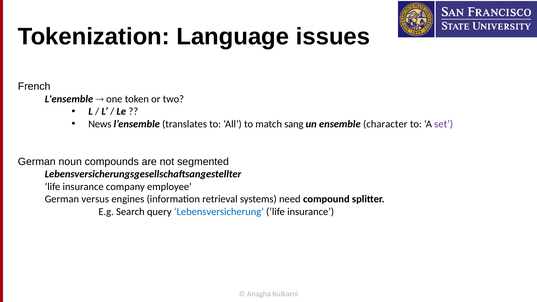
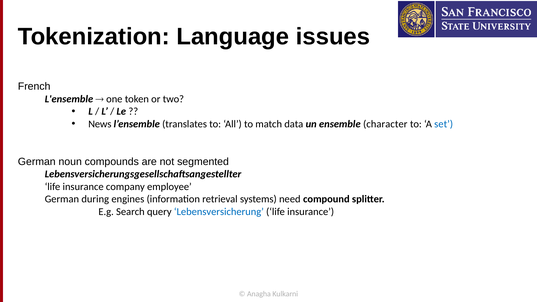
sang: sang -> data
set colour: purple -> blue
versus: versus -> during
